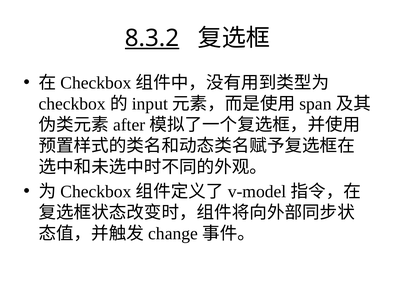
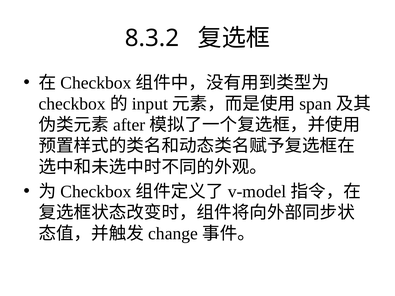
8.3.2 underline: present -> none
